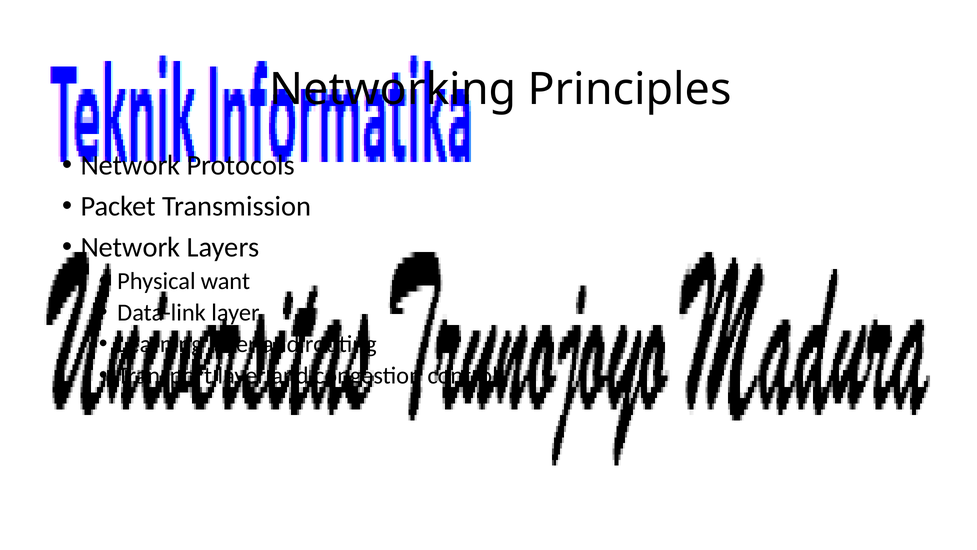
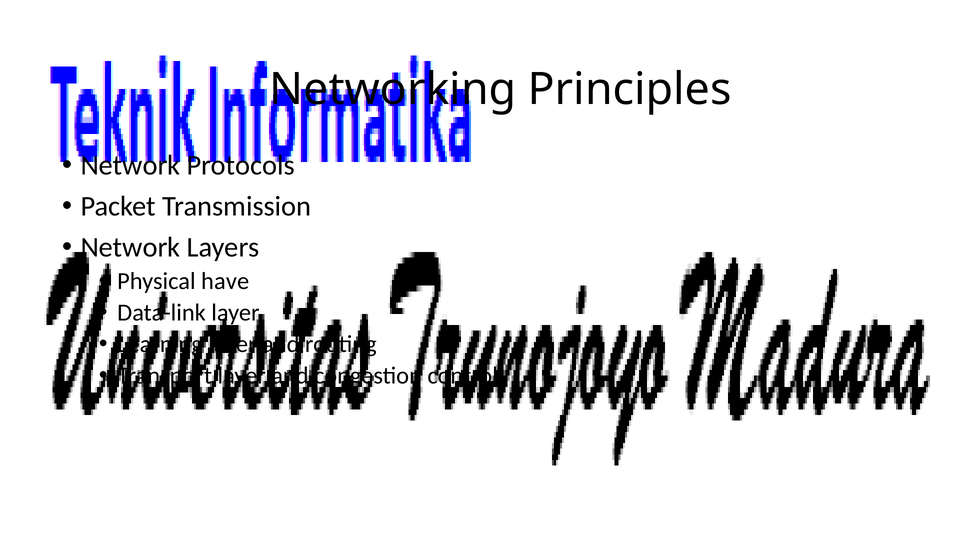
want: want -> have
